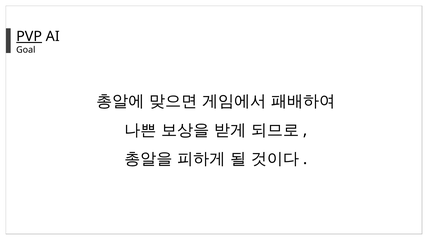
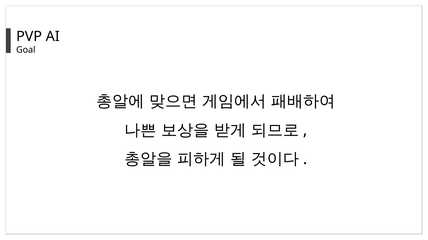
PVP underline: present -> none
